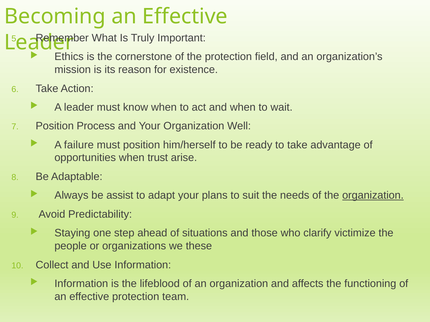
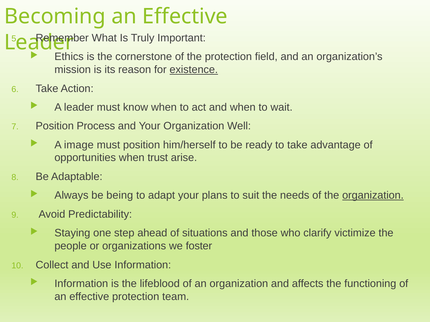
existence underline: none -> present
failure: failure -> image
assist: assist -> being
these: these -> foster
